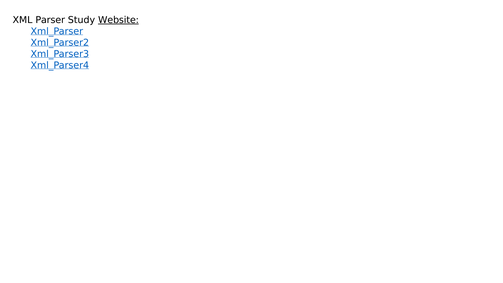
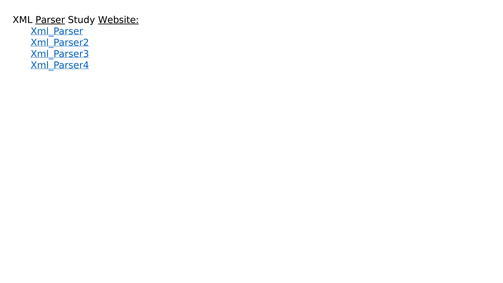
Parser underline: none -> present
